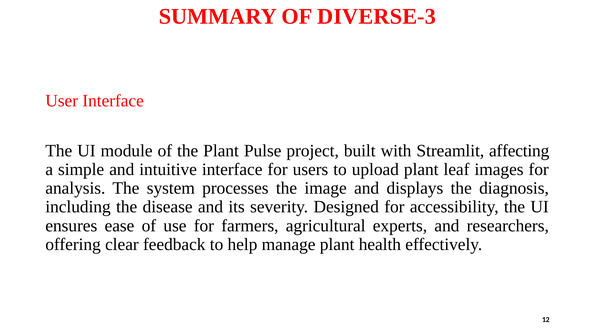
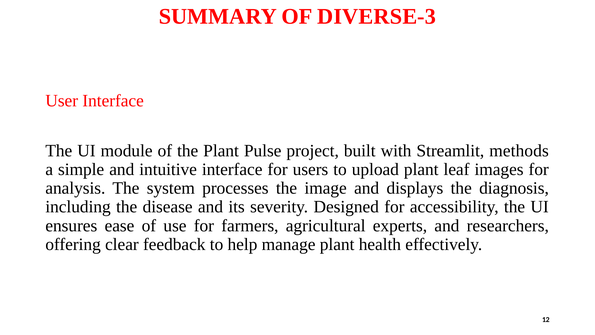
affecting: affecting -> methods
